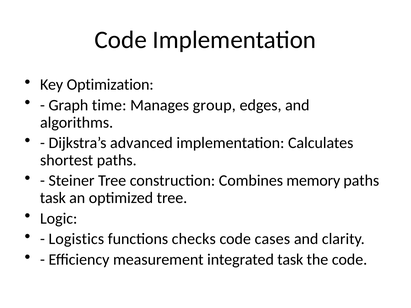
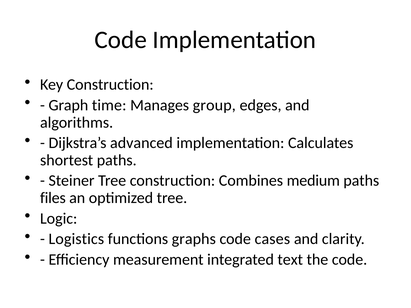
Key Optimization: Optimization -> Construction
memory: memory -> medium
task at (53, 198): task -> files
checks: checks -> graphs
integrated task: task -> text
